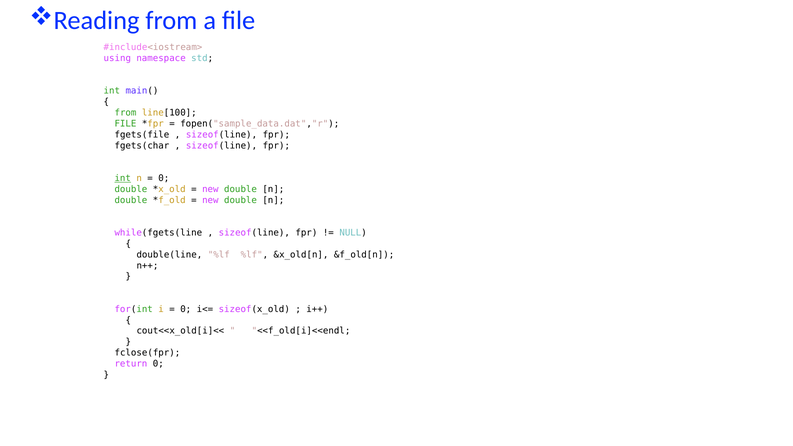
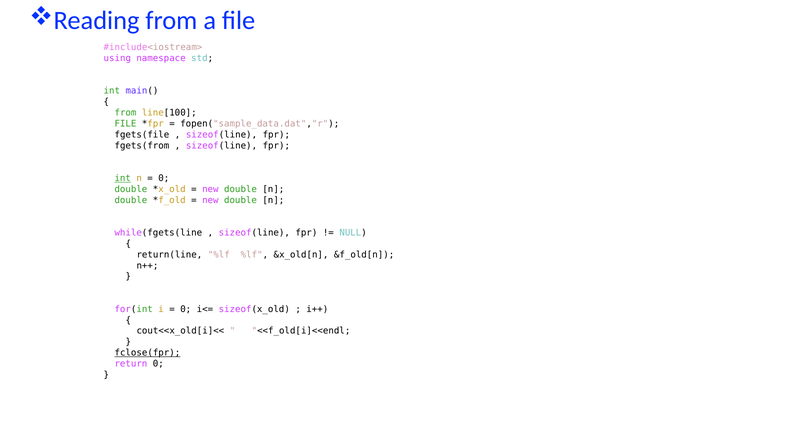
fgets(char: fgets(char -> fgets(from
double(line: double(line -> return(line
fclose(fpr underline: none -> present
